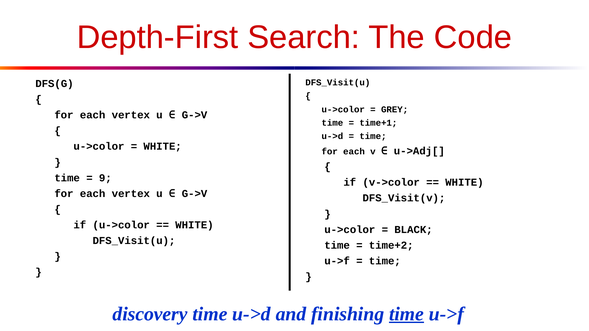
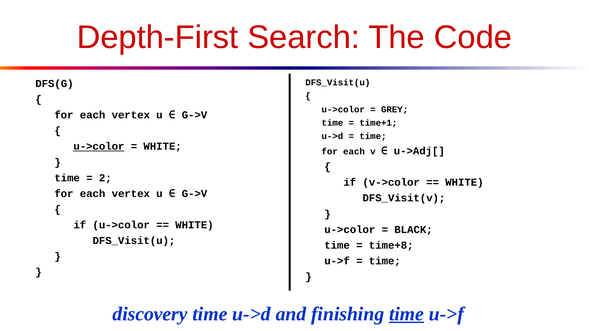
u->color at (99, 147) underline: none -> present
9: 9 -> 2
time+2: time+2 -> time+8
